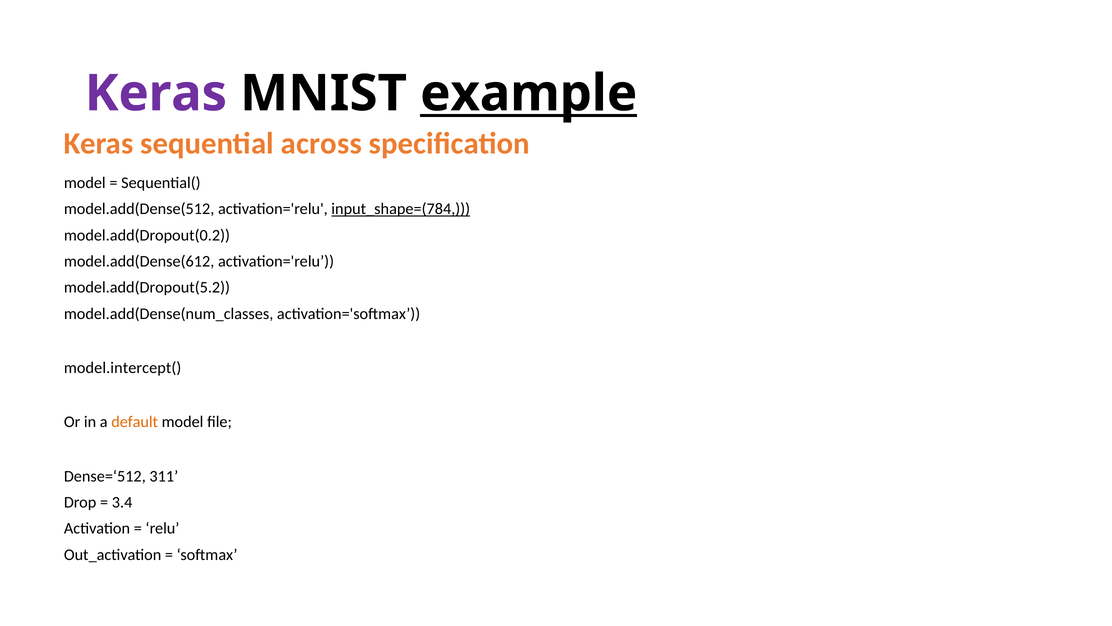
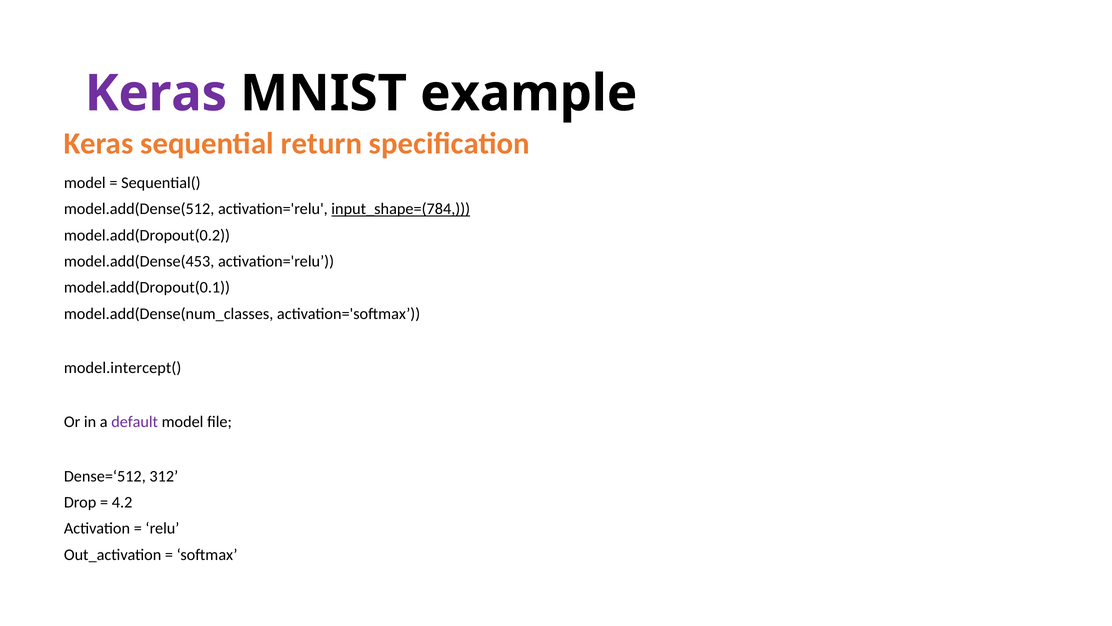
example underline: present -> none
across: across -> return
model.add(Dense(612: model.add(Dense(612 -> model.add(Dense(453
model.add(Dropout(5.2: model.add(Dropout(5.2 -> model.add(Dropout(0.1
default colour: orange -> purple
311: 311 -> 312
3.4: 3.4 -> 4.2
